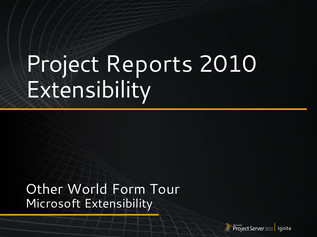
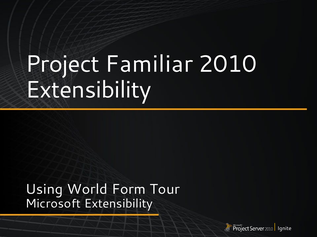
Reports: Reports -> Familiar
Other: Other -> Using
